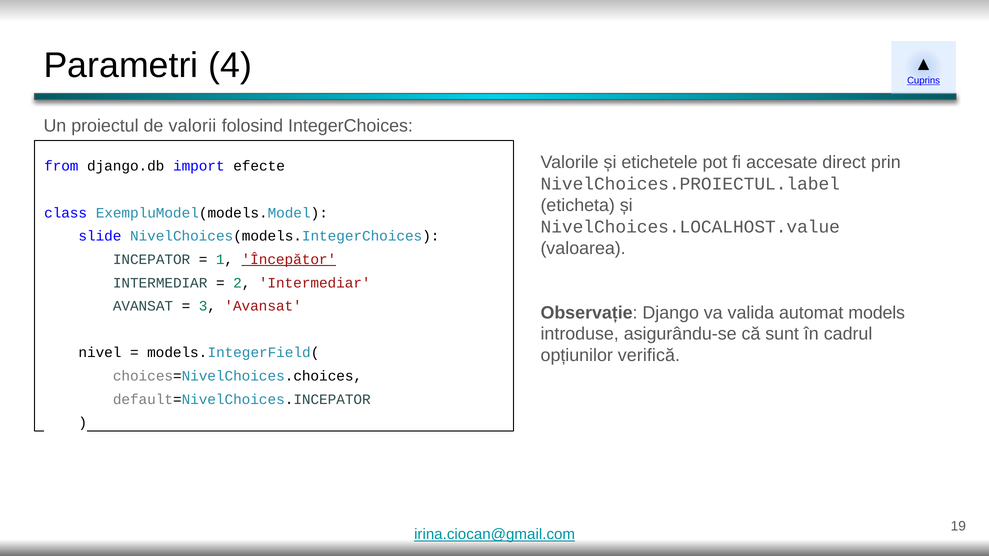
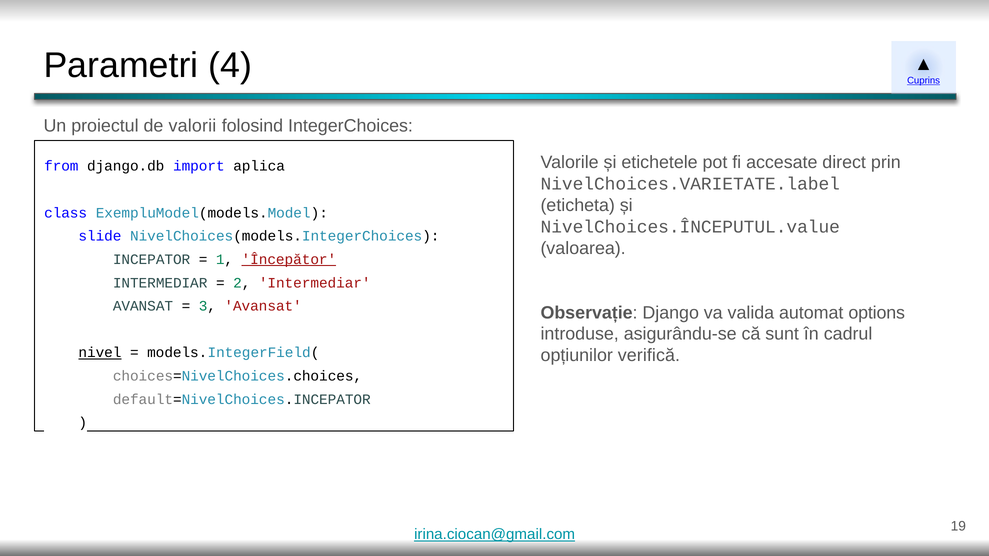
efecte: efecte -> aplica
NivelChoices.PROIECTUL.label: NivelChoices.PROIECTUL.label -> NivelChoices.VARIETATE.label
NivelChoices.LOCALHOST.value: NivelChoices.LOCALHOST.value -> NivelChoices.ÎNCEPUTUL.value
models: models -> options
nivel underline: none -> present
